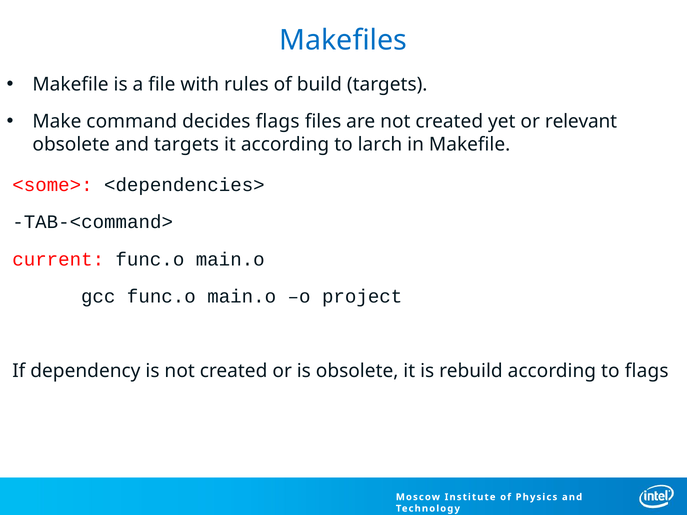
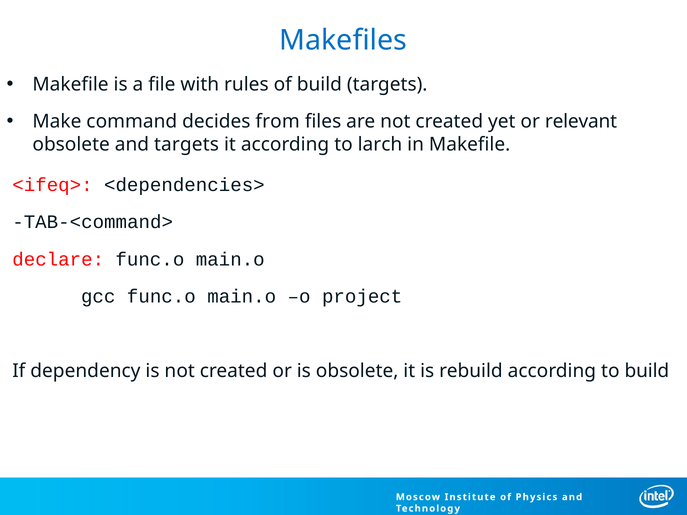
decides flags: flags -> from
<some>: <some> -> <ifeq>
current: current -> declare
to flags: flags -> build
